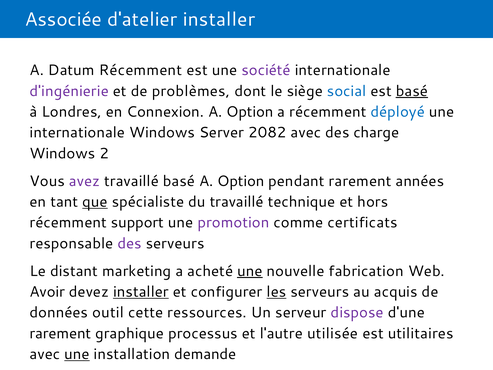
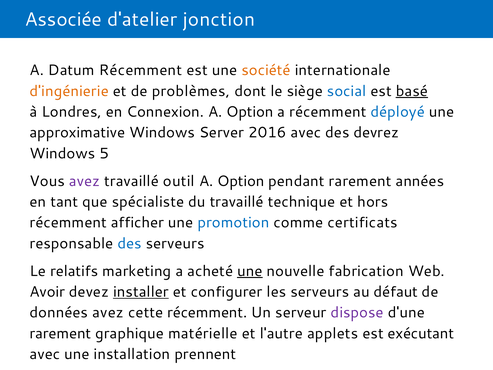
d'atelier installer: installer -> jonction
société colour: purple -> orange
d'ingénierie colour: purple -> orange
internationale at (77, 133): internationale -> approximative
2082: 2082 -> 2016
charge: charge -> devrez
2: 2 -> 5
travaillé basé: basé -> outil
que underline: present -> none
support: support -> afficher
promotion colour: purple -> blue
des at (130, 243) colour: purple -> blue
distant: distant -> relatifs
les underline: present -> none
acquis: acquis -> défaut
données outil: outil -> avez
cette ressources: ressources -> récemment
processus: processus -> matérielle
utilisée: utilisée -> applets
utilitaires: utilitaires -> exécutant
une at (77, 354) underline: present -> none
demande: demande -> prennent
